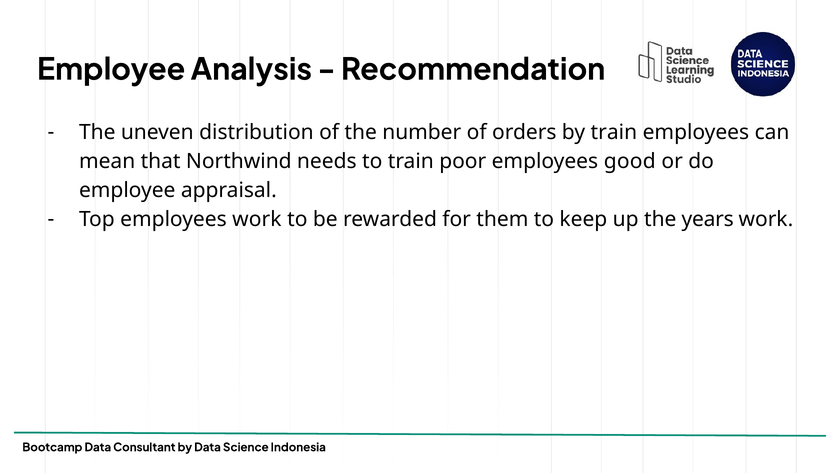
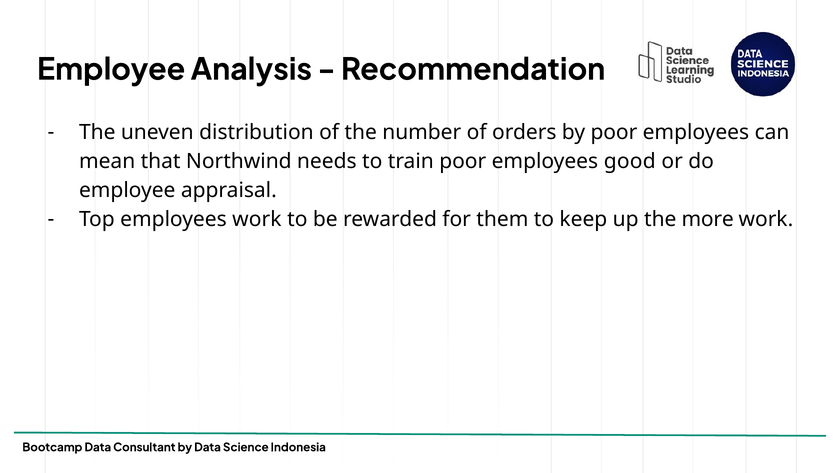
by train: train -> poor
years: years -> more
